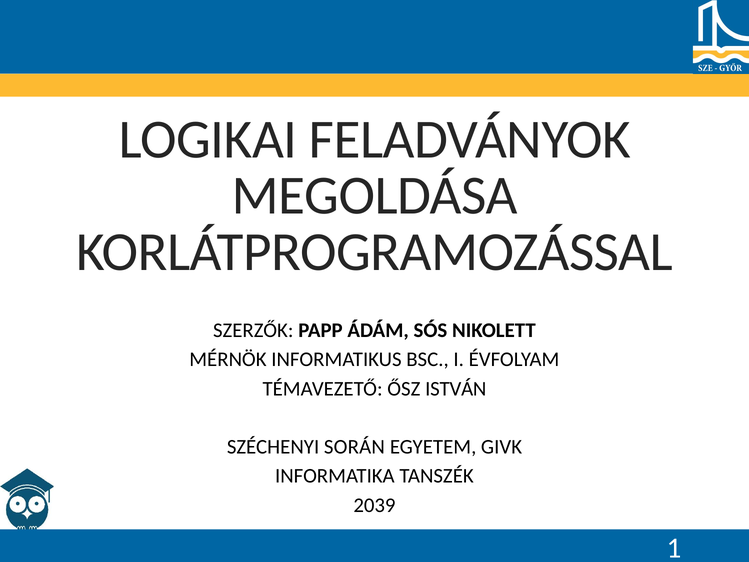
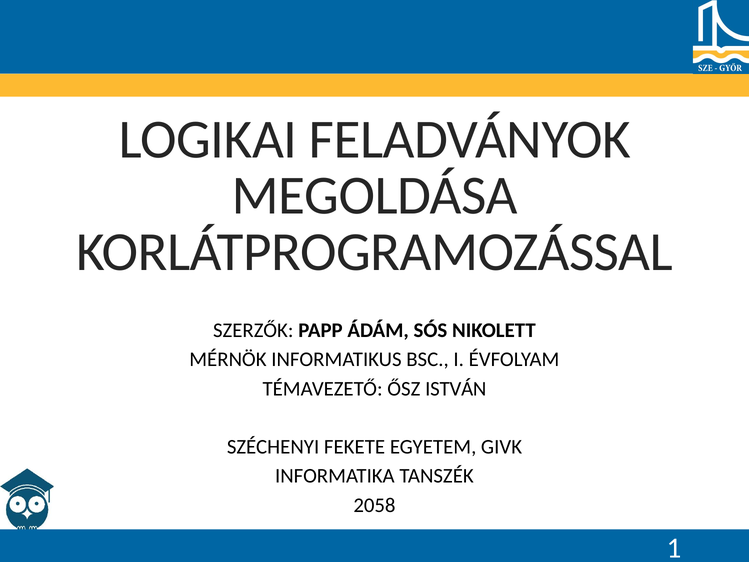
SORÁN: SORÁN -> FEKETE
2039: 2039 -> 2058
